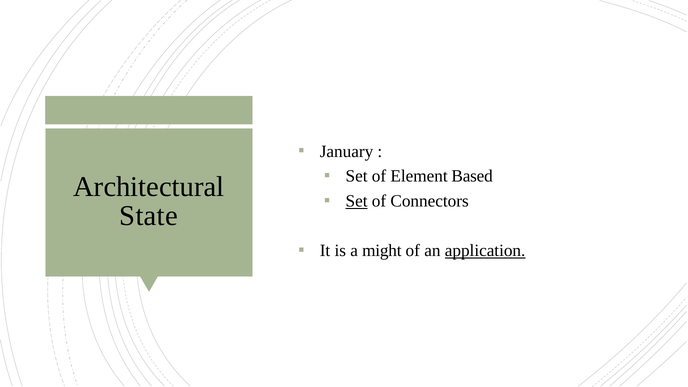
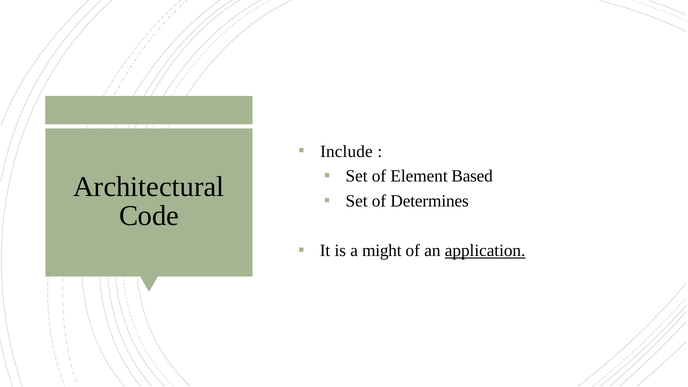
January: January -> Include
Set at (357, 201) underline: present -> none
Connectors: Connectors -> Determines
State: State -> Code
